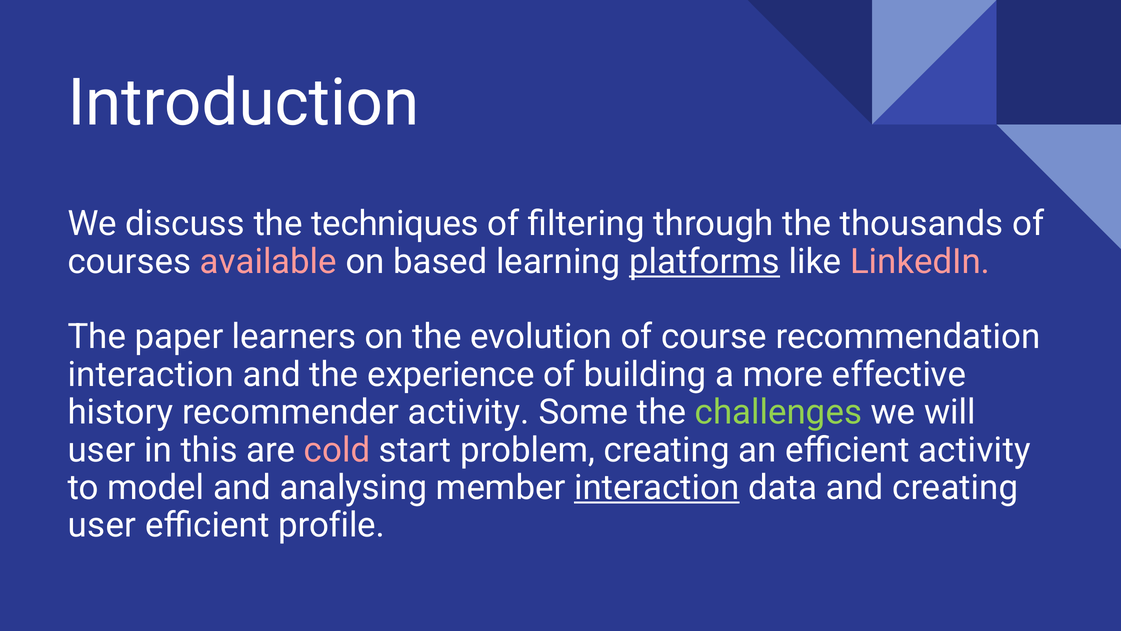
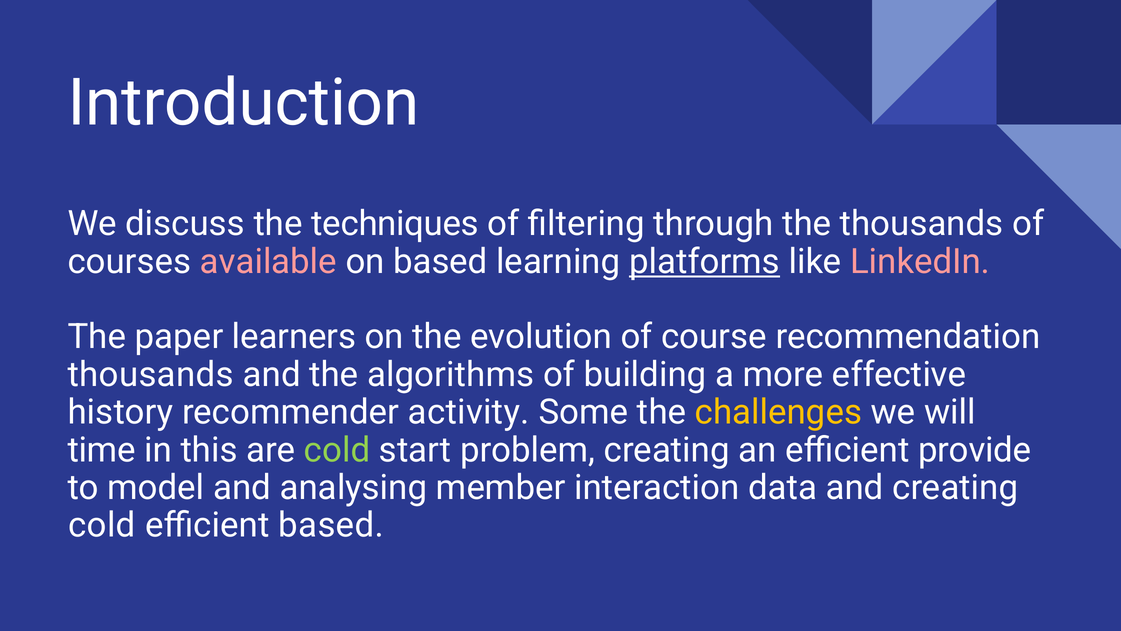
interaction at (151, 374): interaction -> thousands
experience: experience -> algorithms
challenges colour: light green -> yellow
user at (102, 450): user -> time
cold at (337, 450) colour: pink -> light green
efficient activity: activity -> provide
interaction at (657, 487) underline: present -> none
user at (102, 525): user -> cold
efficient profile: profile -> based
